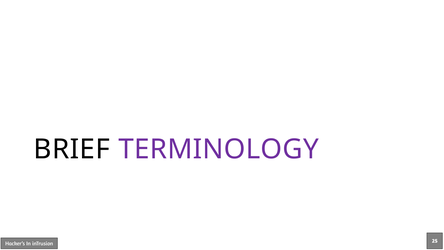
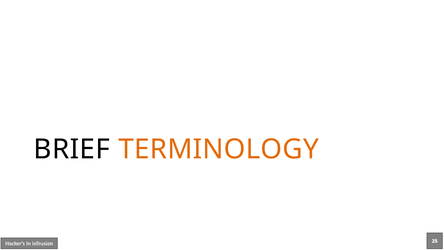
TERMINOLOGY colour: purple -> orange
